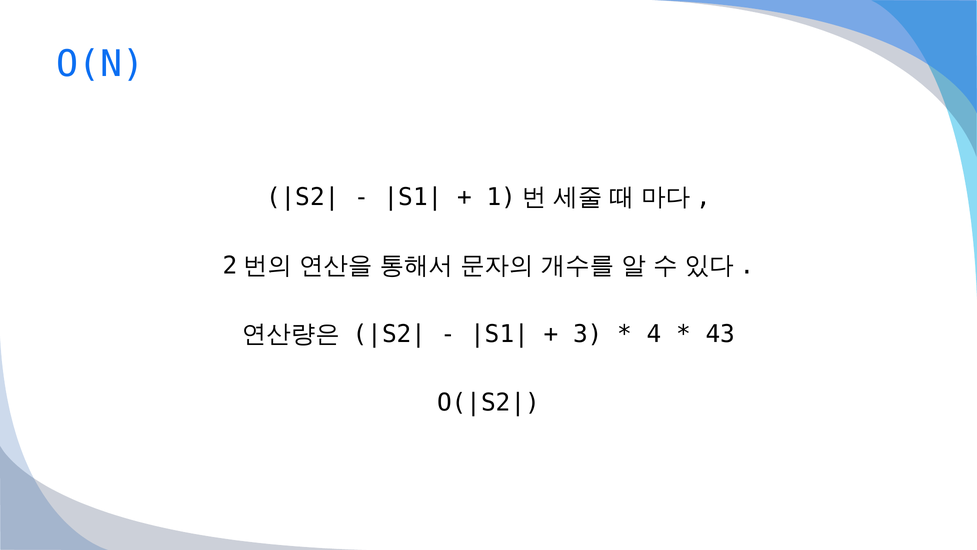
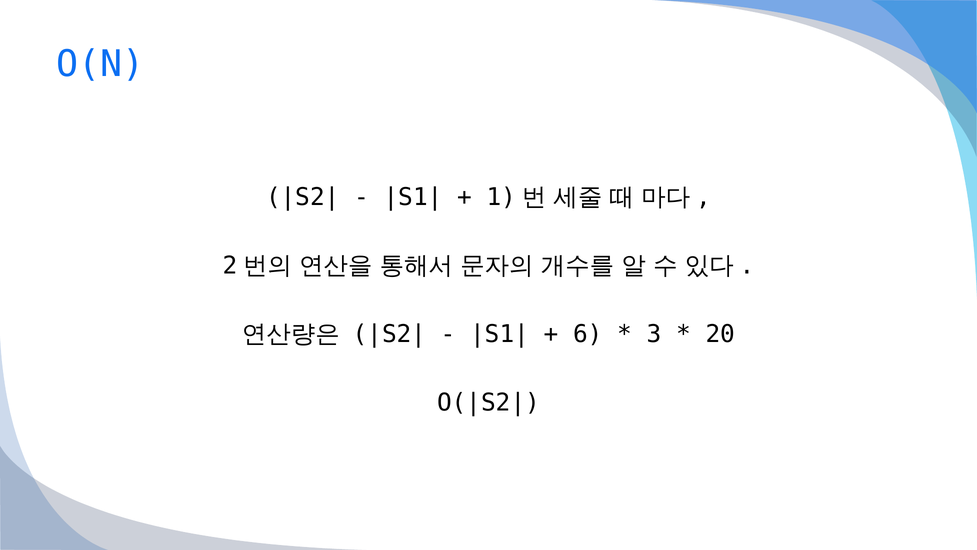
3: 3 -> 6
4: 4 -> 3
43: 43 -> 20
